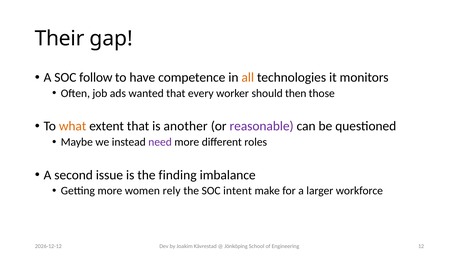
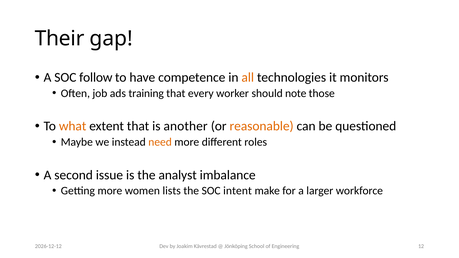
wanted: wanted -> training
then: then -> note
reasonable colour: purple -> orange
need colour: purple -> orange
finding: finding -> analyst
rely: rely -> lists
